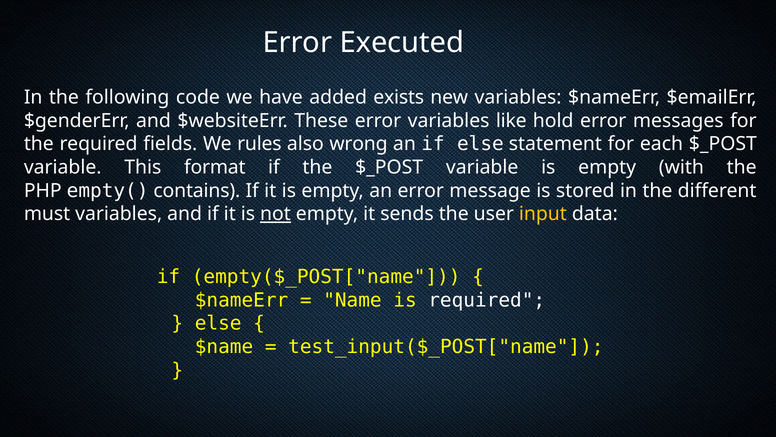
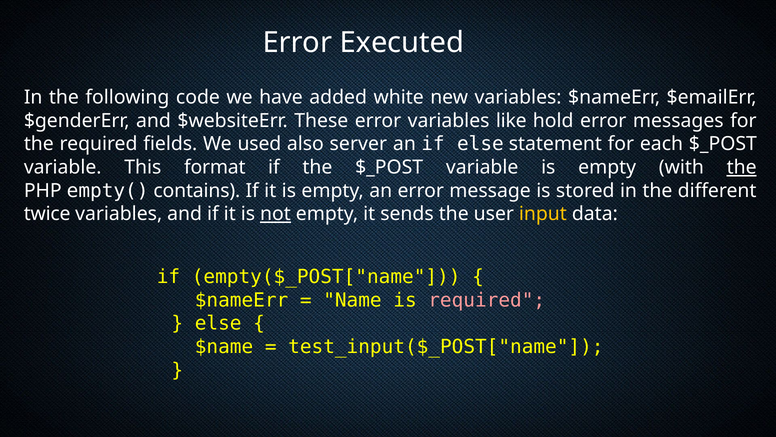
exists: exists -> white
rules: rules -> used
wrong: wrong -> server
the at (742, 167) underline: none -> present
must: must -> twice
required at (487, 300) colour: white -> pink
